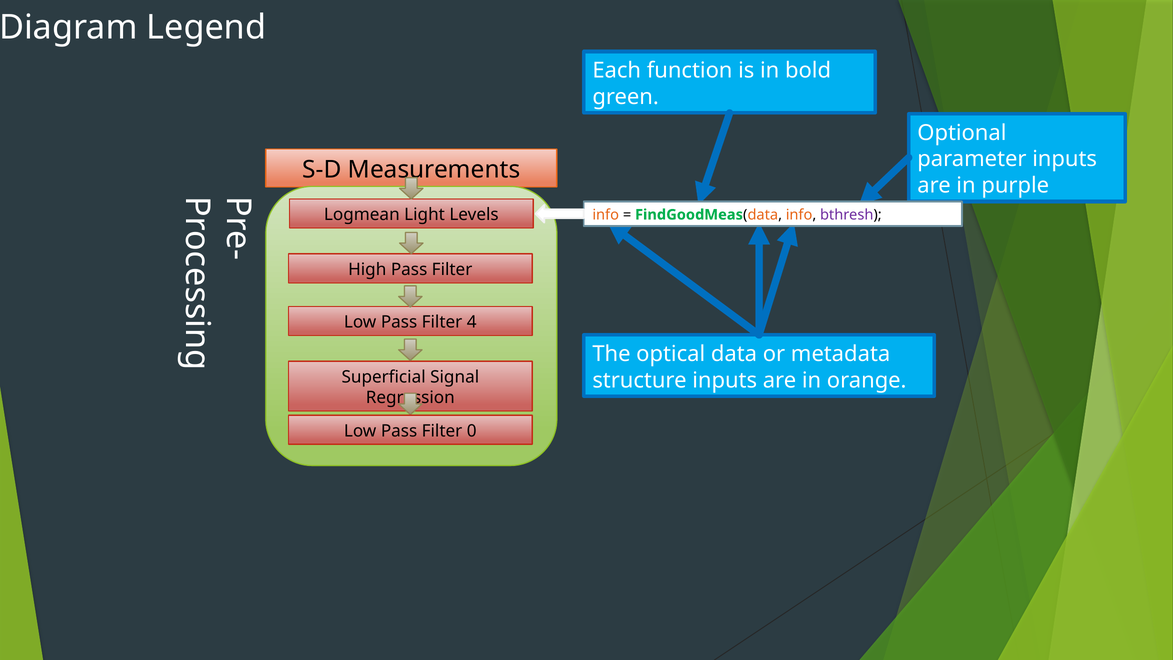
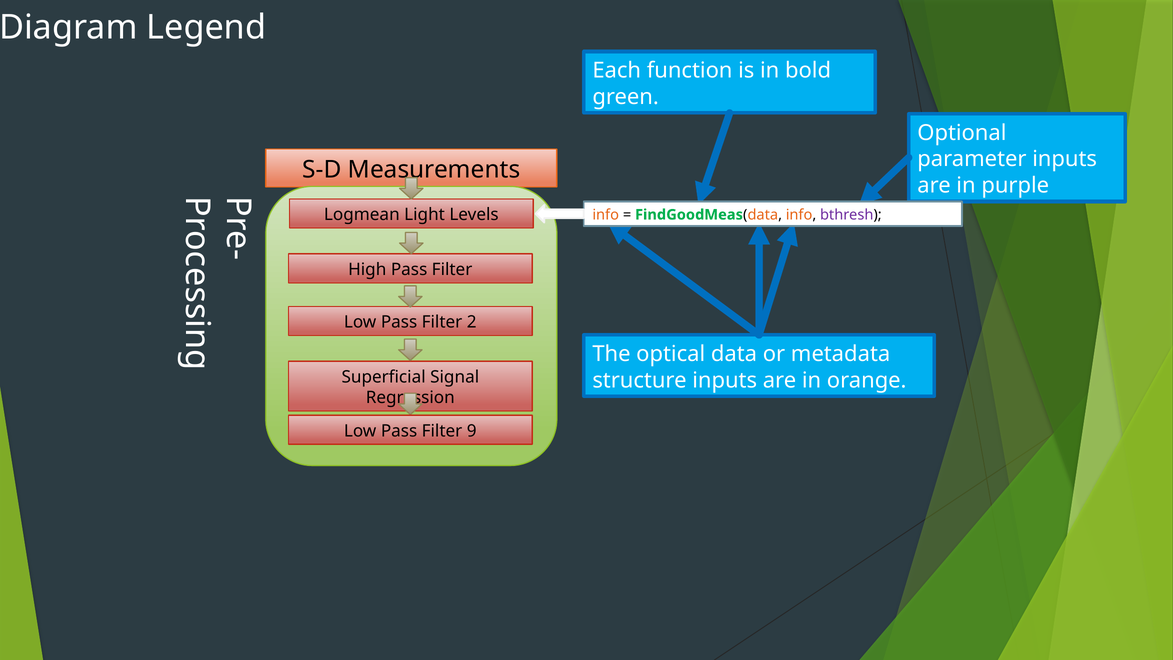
4: 4 -> 2
0: 0 -> 9
